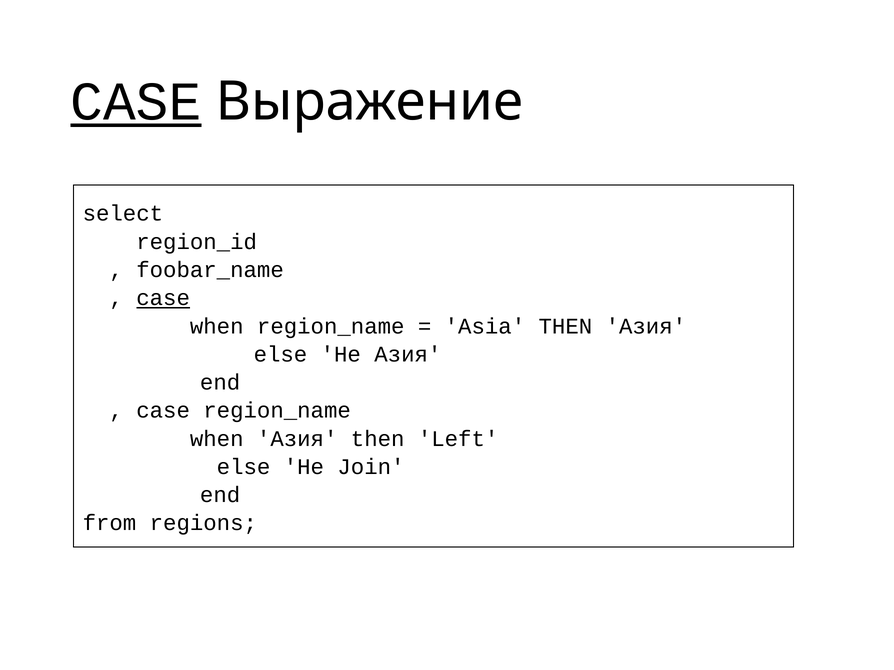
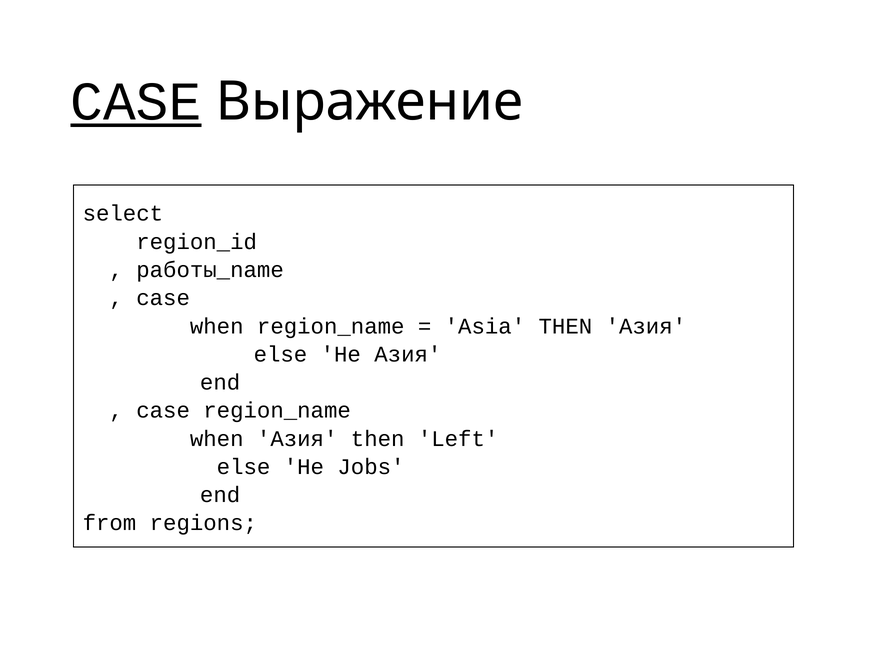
foobar_name: foobar_name -> работы_name
case at (163, 298) underline: present -> none
Join: Join -> Jobs
